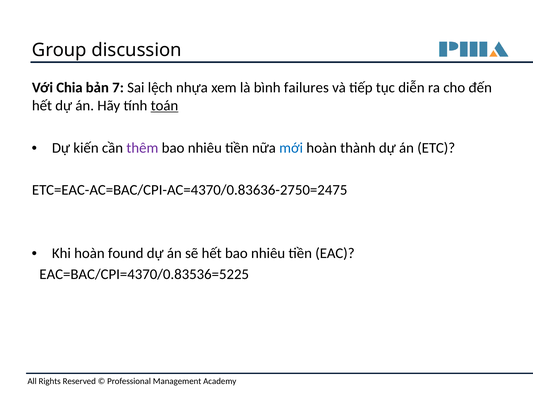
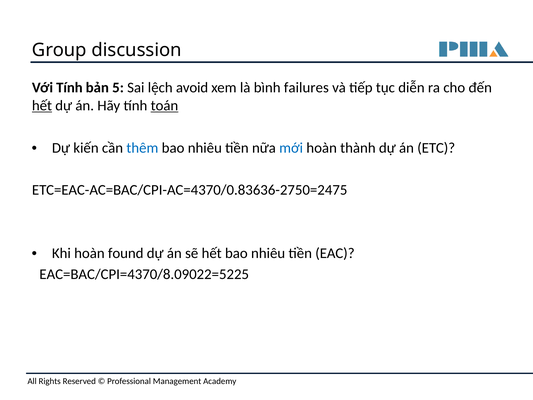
Với Chia: Chia -> Tính
7: 7 -> 5
nhựa: nhựa -> avoid
hết at (42, 106) underline: none -> present
thêm colour: purple -> blue
EAC=BAC/CPI=4370/0.83536=5225: EAC=BAC/CPI=4370/0.83536=5225 -> EAC=BAC/CPI=4370/8.09022=5225
